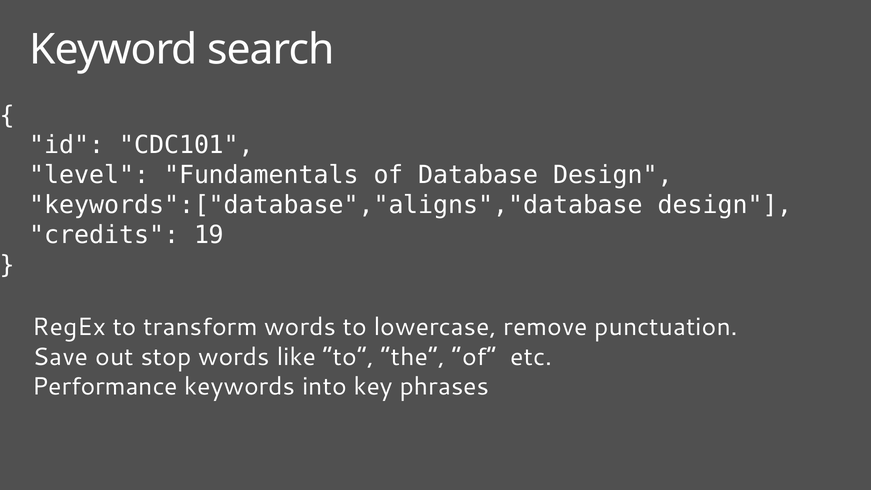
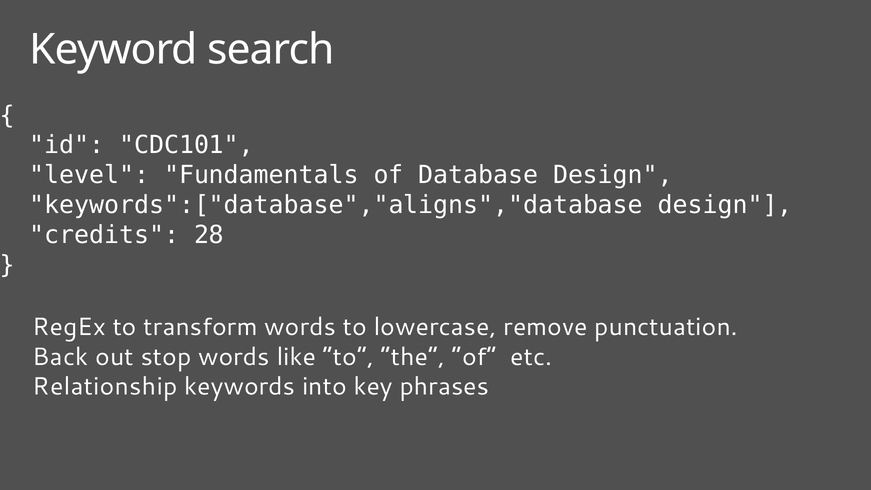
19: 19 -> 28
Save: Save -> Back
Performance: Performance -> Relationship
